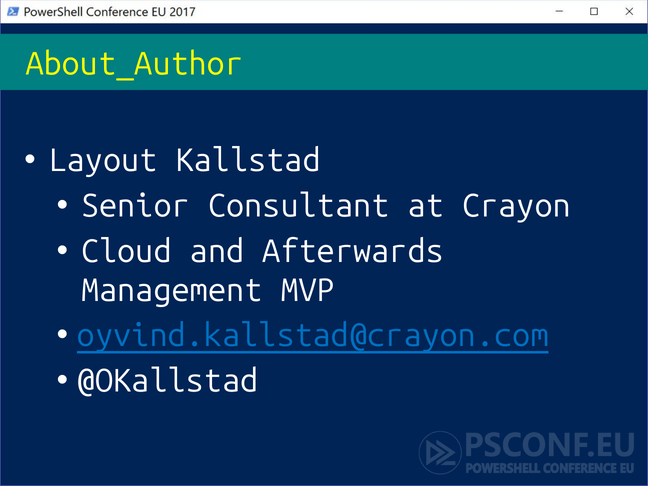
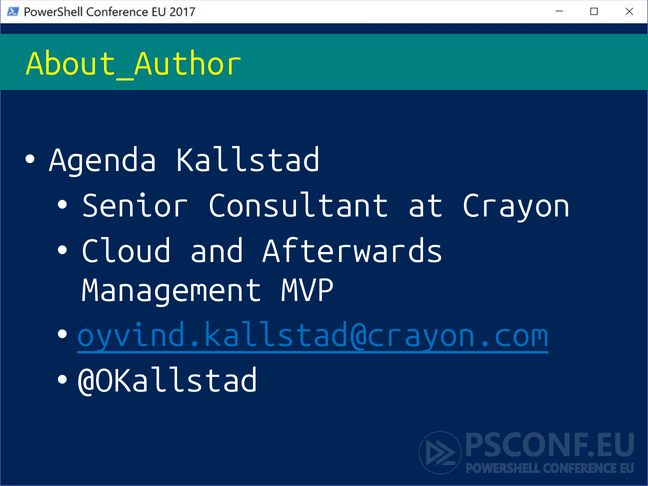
Layout: Layout -> Agenda
